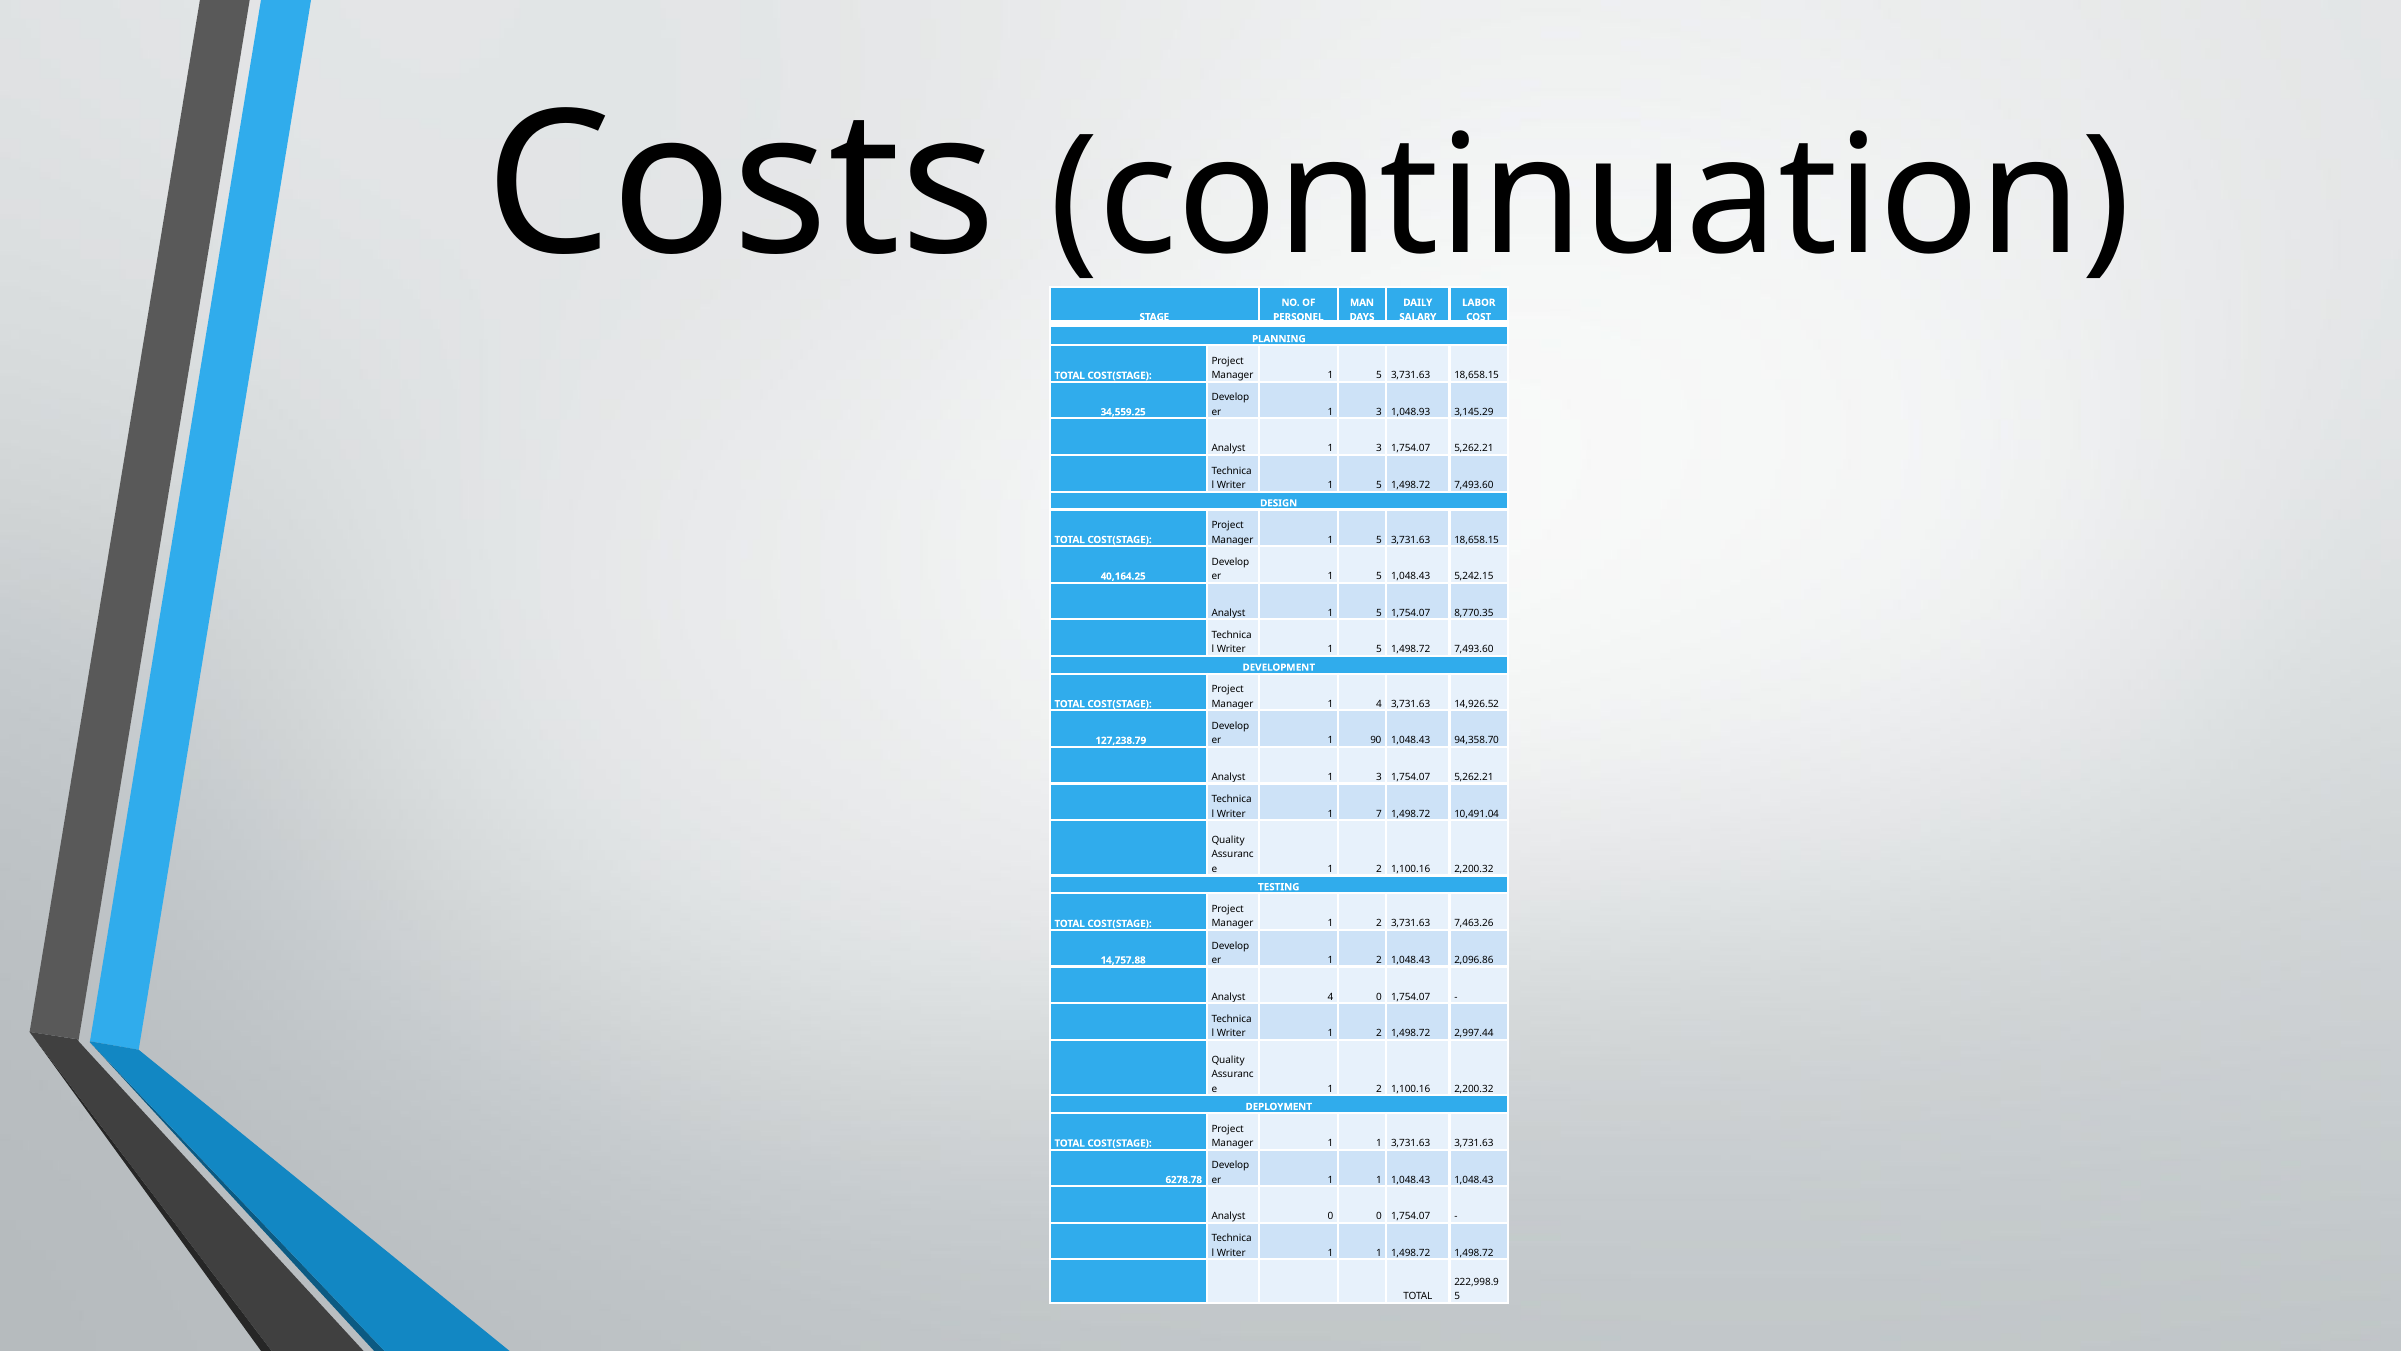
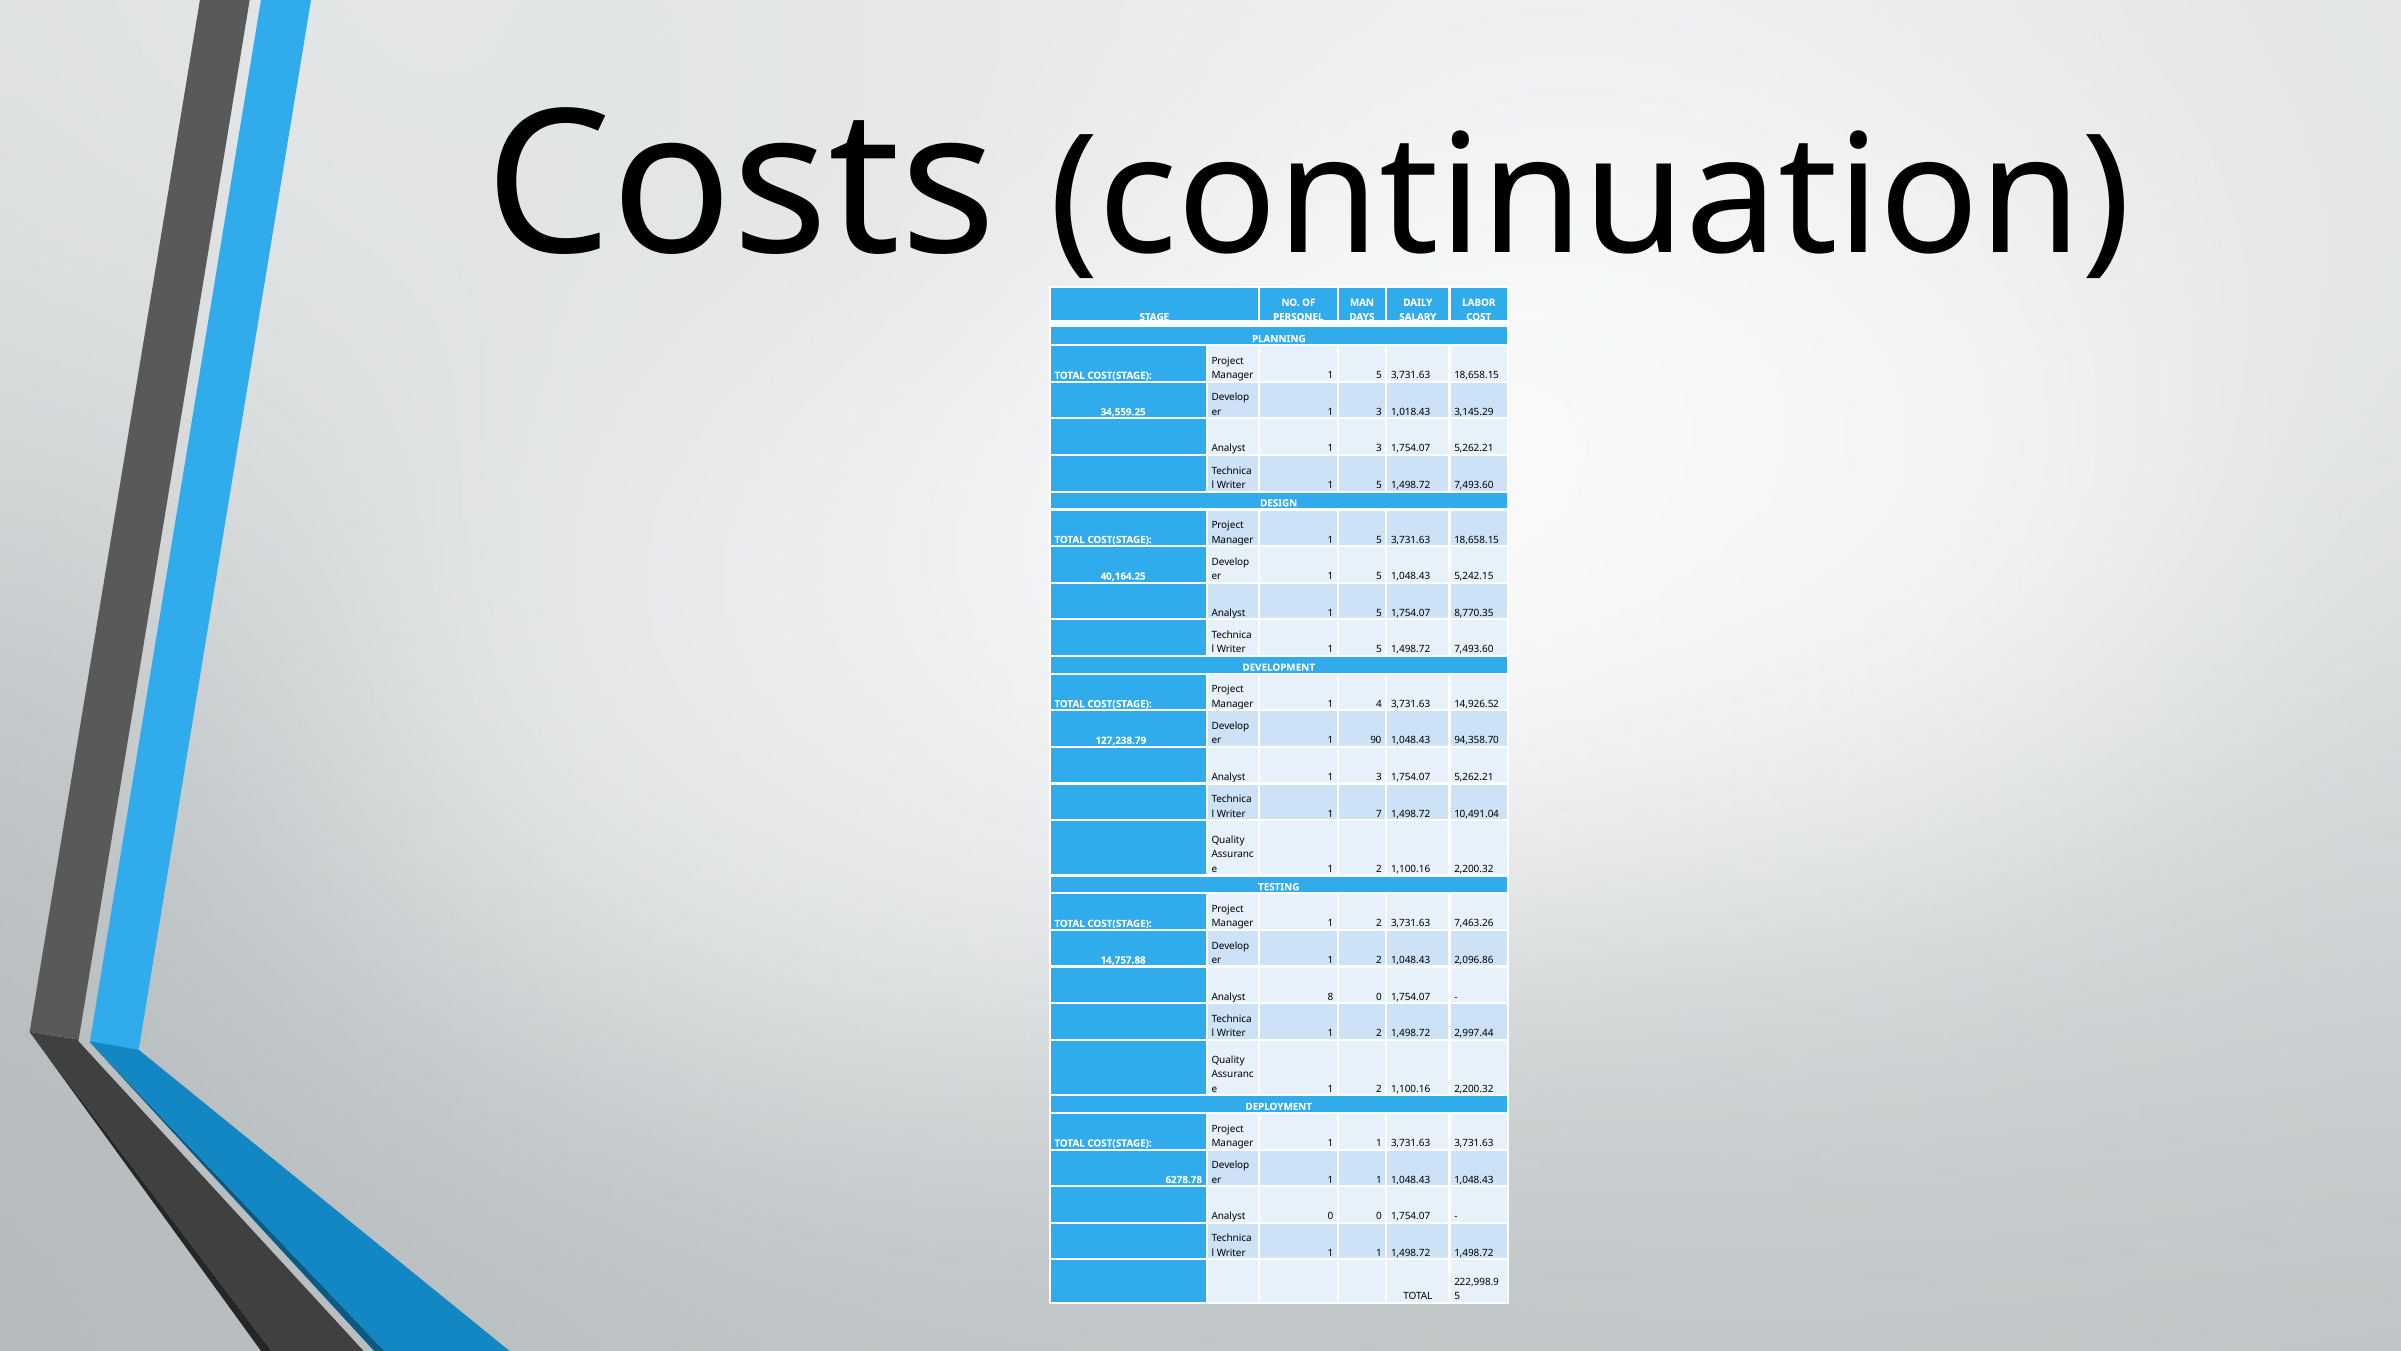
1,048.93: 1,048.93 -> 1,018.43
Analyst 4: 4 -> 8
